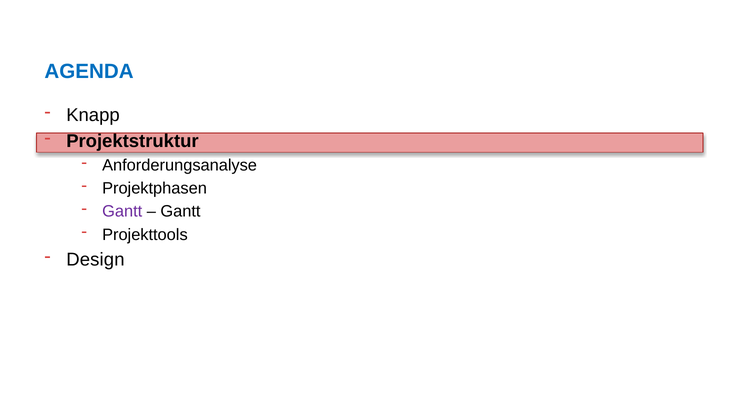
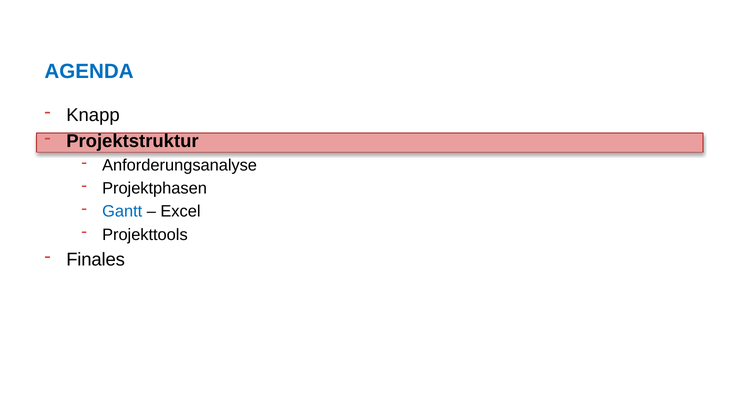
Gantt at (122, 211) colour: purple -> blue
Gantt at (180, 211): Gantt -> Excel
Design: Design -> Finales
